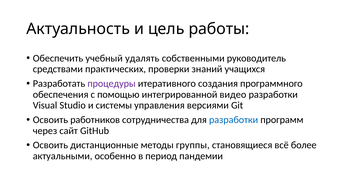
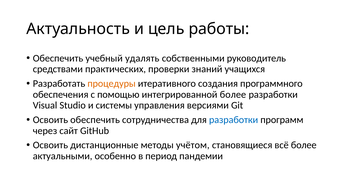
процедуры colour: purple -> orange
интегрированной видео: видео -> более
Освоить работников: работников -> обеспечить
группы: группы -> учётом
